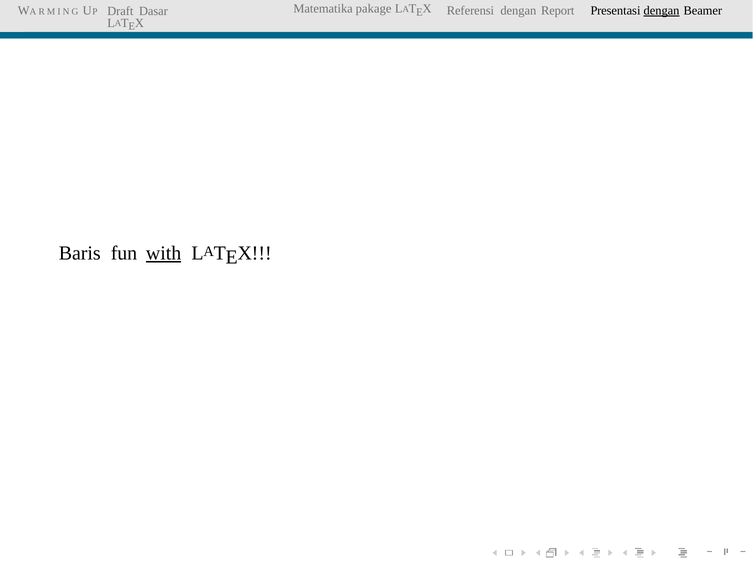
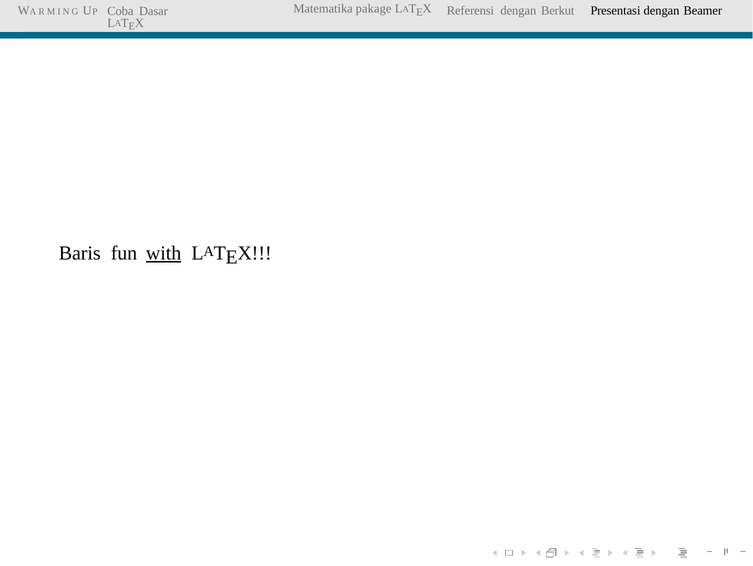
Report: Report -> Berkut
dengan at (662, 11) underline: present -> none
Draft: Draft -> Coba
